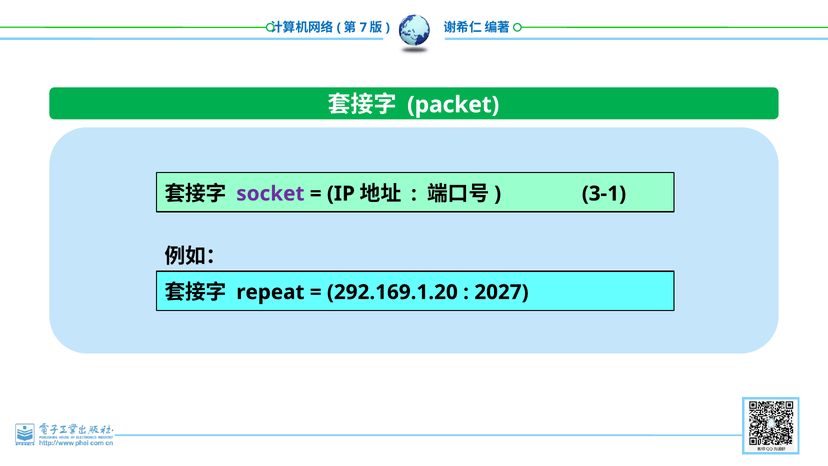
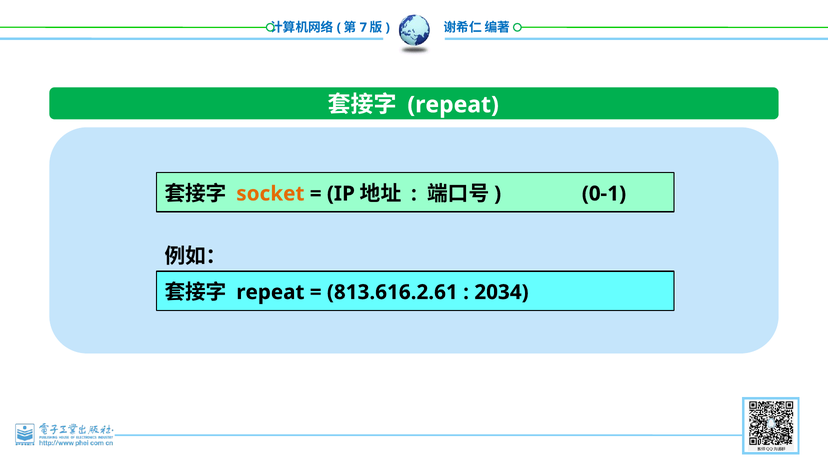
packet at (453, 105): packet -> repeat
socket colour: purple -> orange
3-1: 3-1 -> 0-1
292.169.1.20: 292.169.1.20 -> 813.616.2.61
2027: 2027 -> 2034
